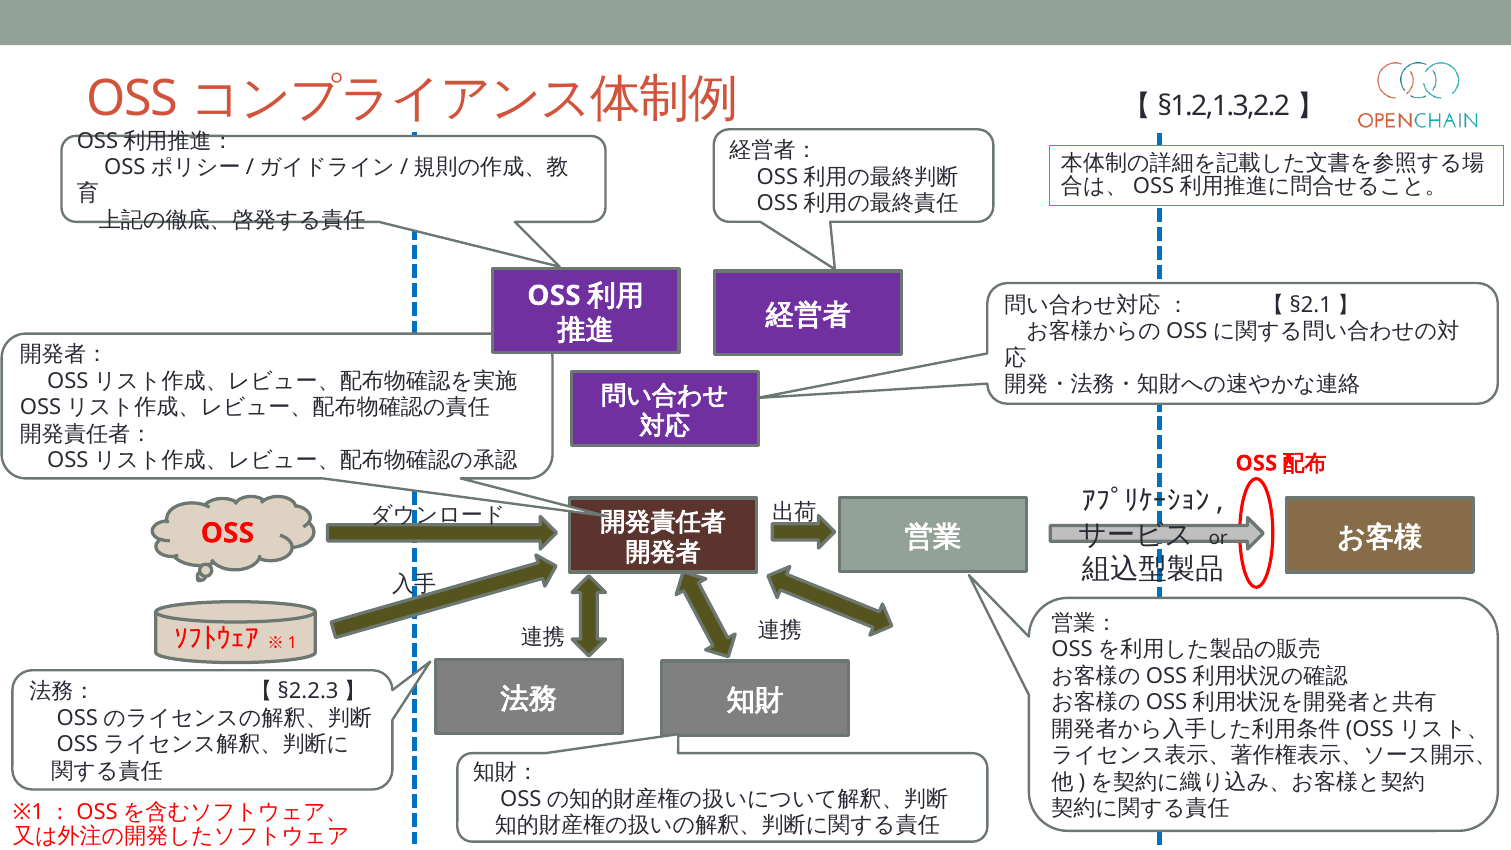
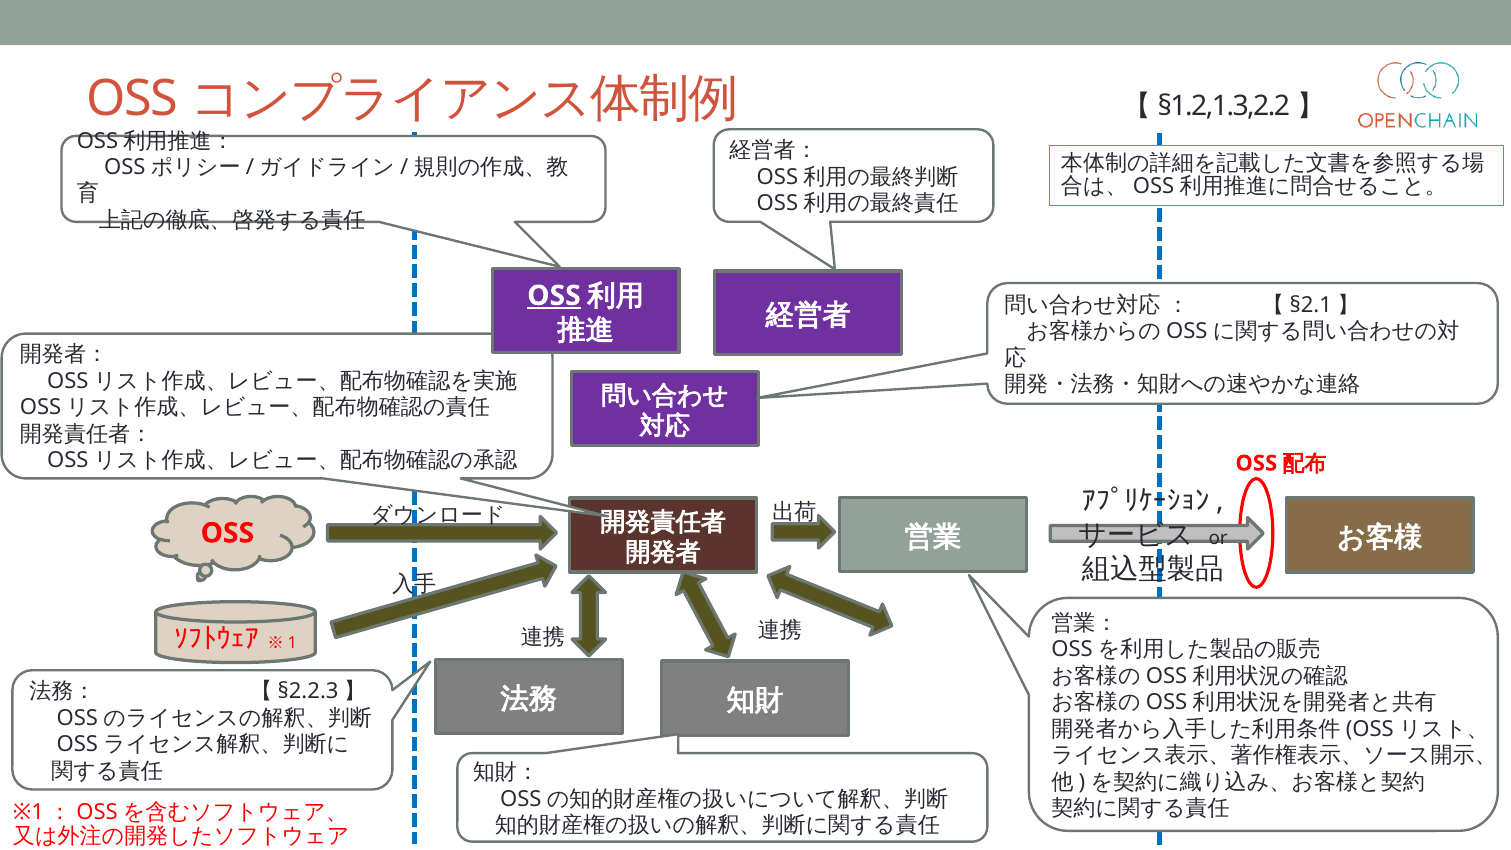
OSS at (554, 296) underline: none -> present
